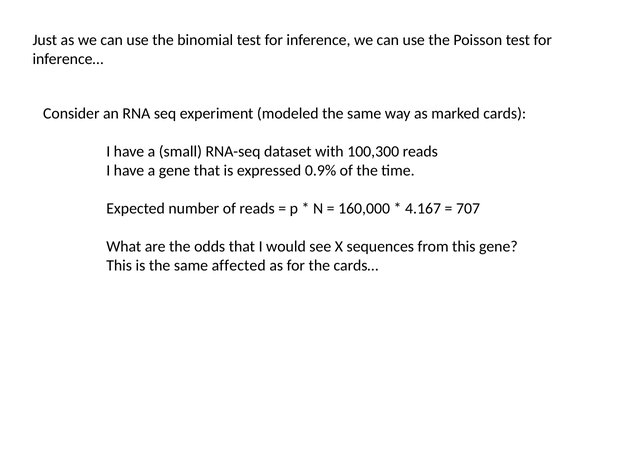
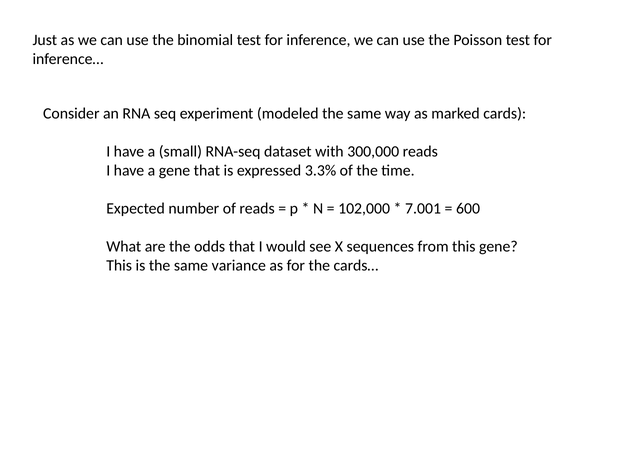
100,300: 100,300 -> 300,000
0.9%: 0.9% -> 3.3%
160,000: 160,000 -> 102,000
4.167: 4.167 -> 7.001
707: 707 -> 600
affected: affected -> variance
